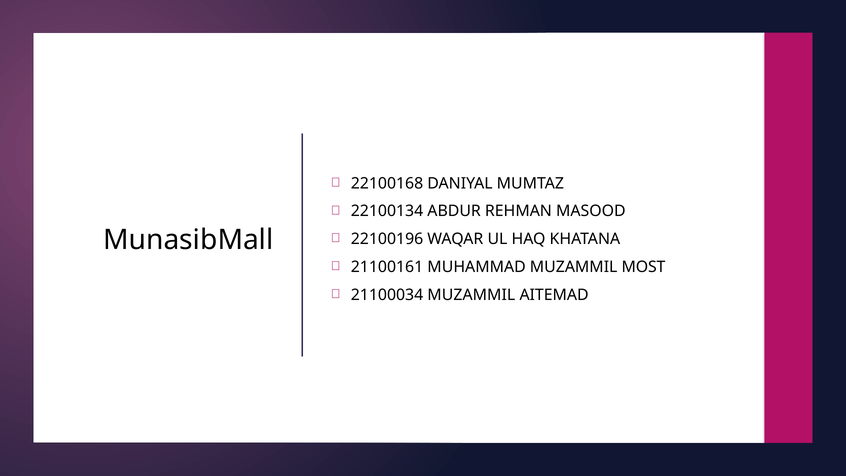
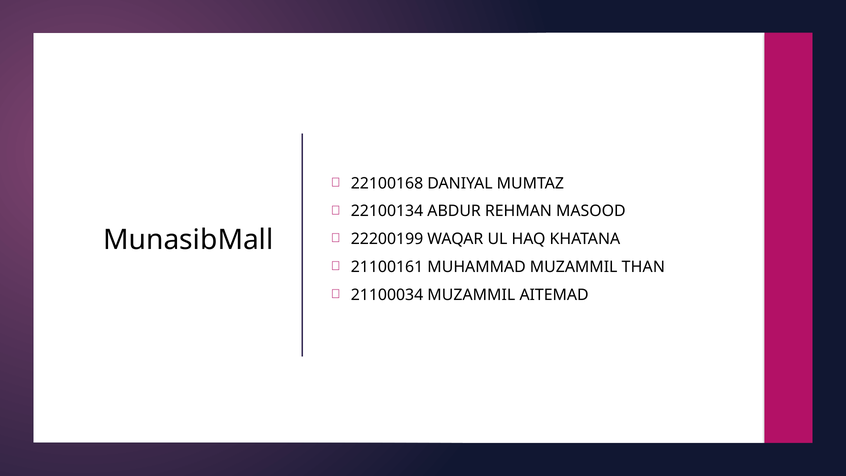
22100196: 22100196 -> 22200199
MOST: MOST -> THAN
